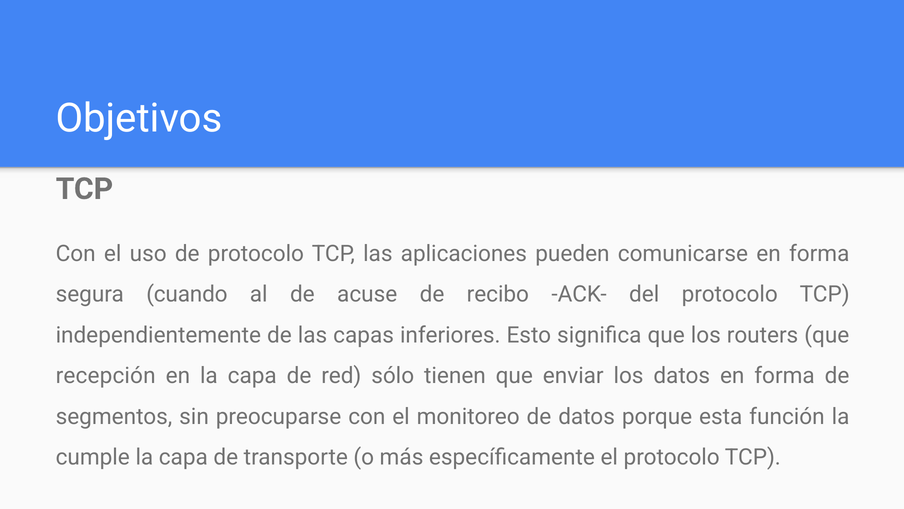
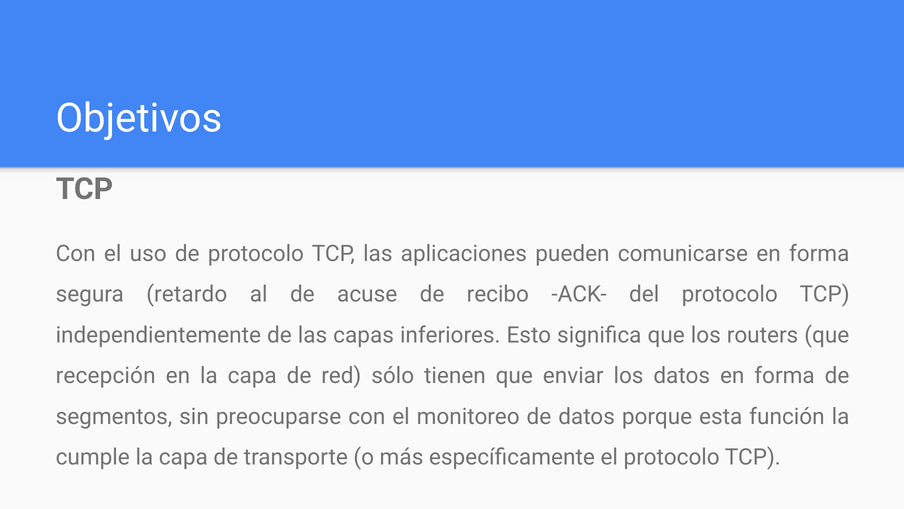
cuando: cuando -> retardo
